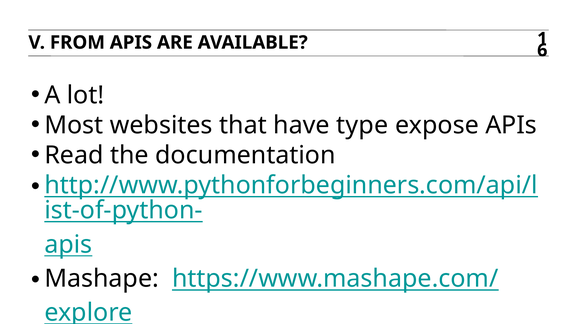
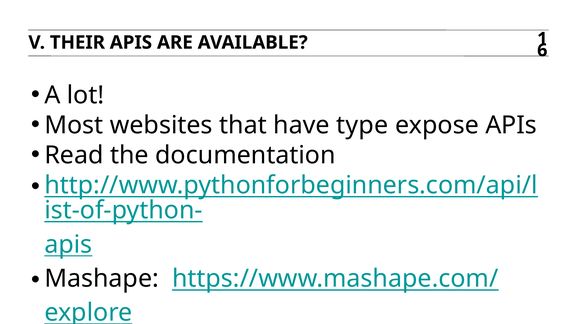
FROM: FROM -> THEIR
